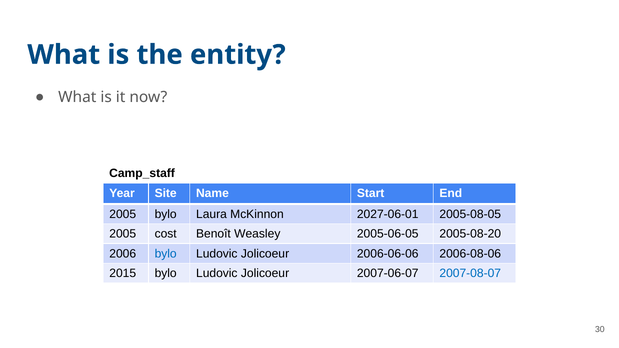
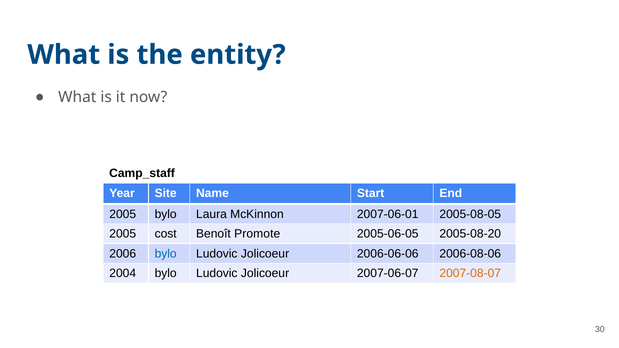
2027-06-01: 2027-06-01 -> 2007-06-01
Weasley: Weasley -> Promote
2015: 2015 -> 2004
2007-08-07 colour: blue -> orange
